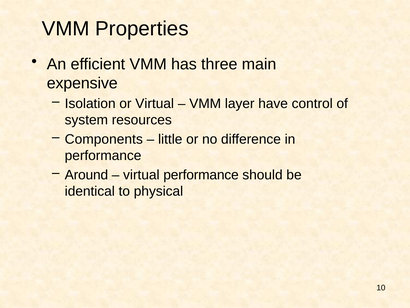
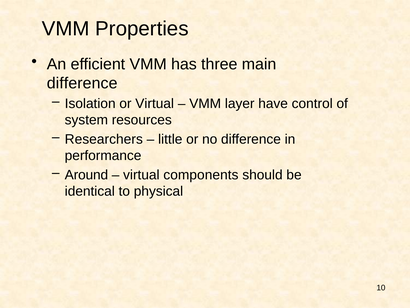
expensive at (82, 83): expensive -> difference
Components: Components -> Researchers
virtual performance: performance -> components
